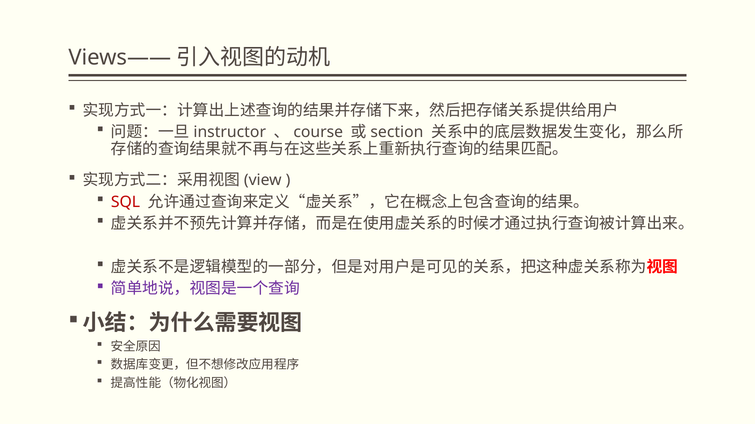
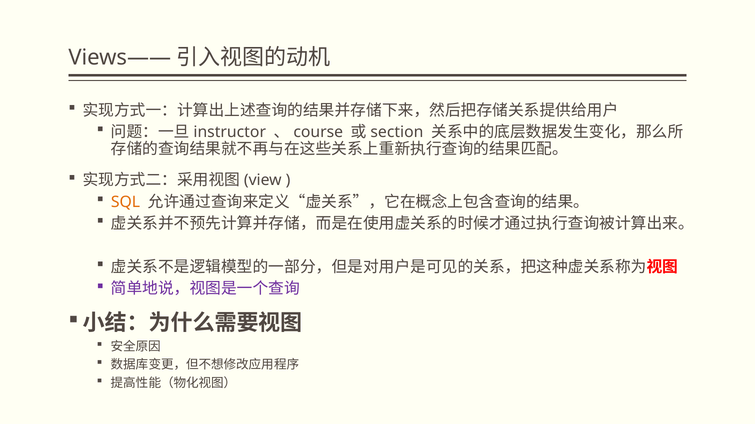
SQL colour: red -> orange
